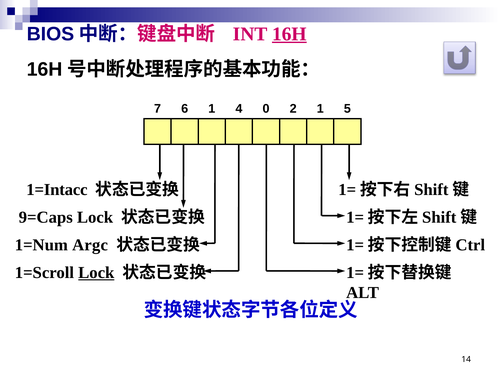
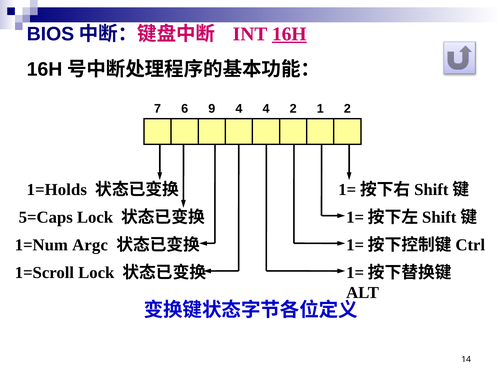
6 1: 1 -> 9
4 0: 0 -> 4
1 5: 5 -> 2
1=Intacc: 1=Intacc -> 1=Holds
9=Caps: 9=Caps -> 5=Caps
Lock at (96, 273) underline: present -> none
